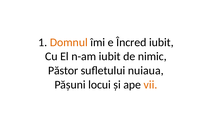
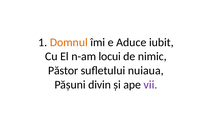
Încred: Încred -> Aduce
n-am iubit: iubit -> locui
locui: locui -> divin
vii colour: orange -> purple
